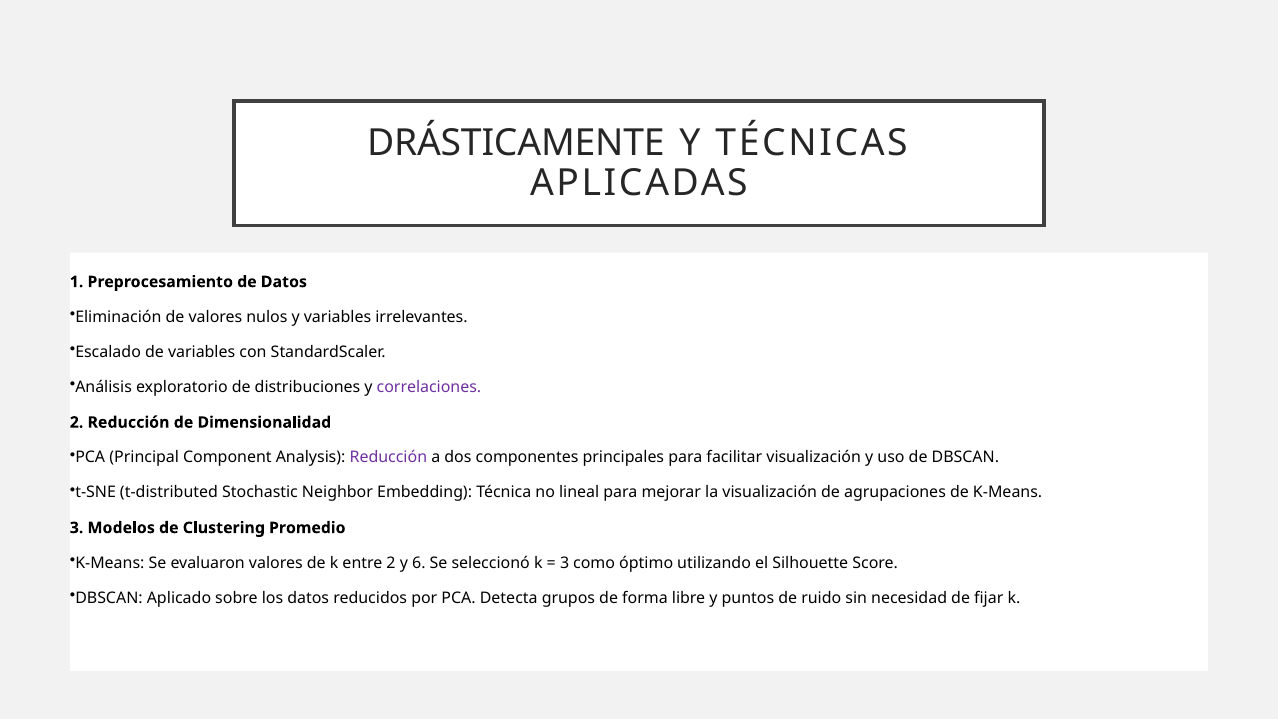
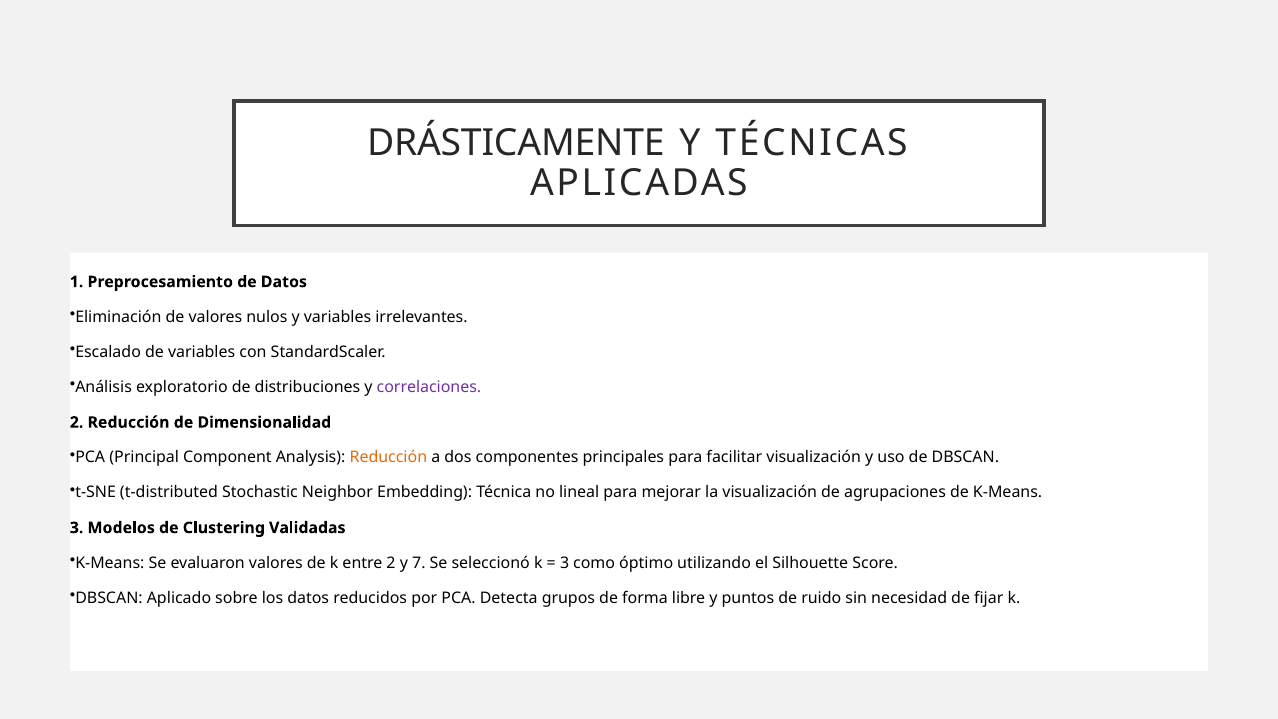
Reducción at (388, 457) colour: purple -> orange
Promedio: Promedio -> Validadas
6: 6 -> 7
